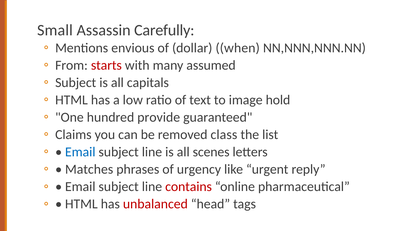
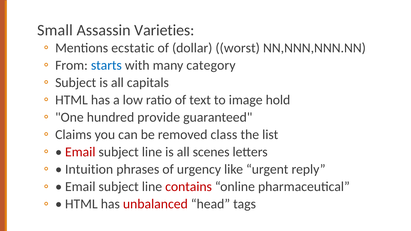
Carefully: Carefully -> Varieties
envious: envious -> ecstatic
when: when -> worst
starts colour: red -> blue
assumed: assumed -> category
Email at (80, 152) colour: blue -> red
Matches: Matches -> Intuition
